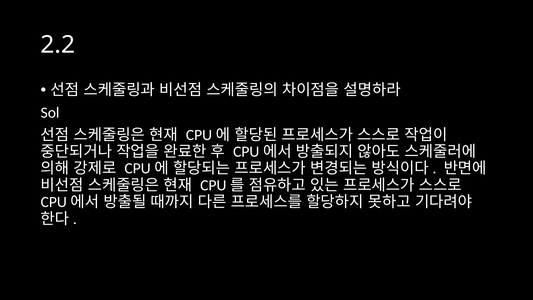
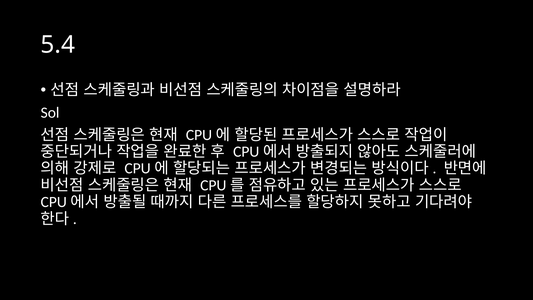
2.2: 2.2 -> 5.4
